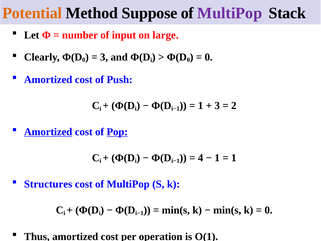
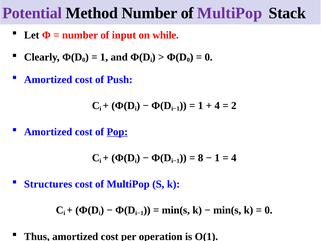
Potential colour: orange -> purple
Method Suppose: Suppose -> Number
large: large -> while
3 at (104, 57): 3 -> 1
3 at (217, 105): 3 -> 4
Amortized at (48, 132) underline: present -> none
4: 4 -> 8
1 at (234, 158): 1 -> 4
